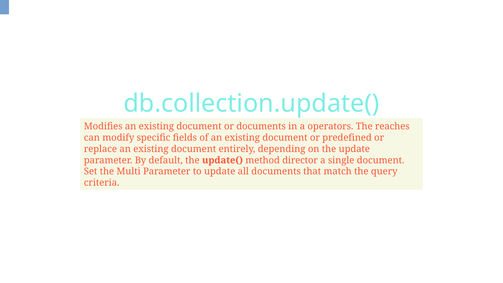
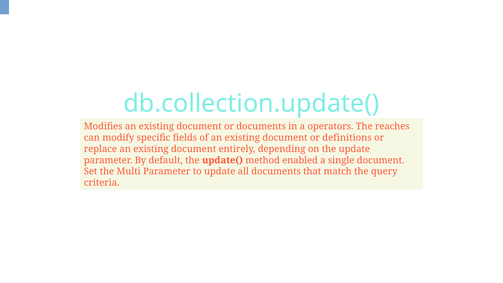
predefined: predefined -> definitions
director: director -> enabled
